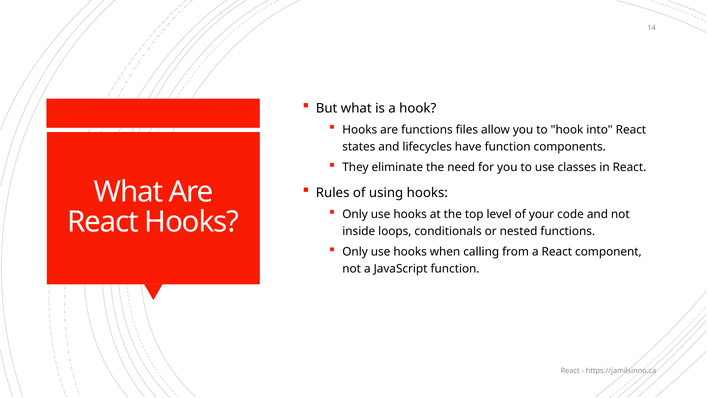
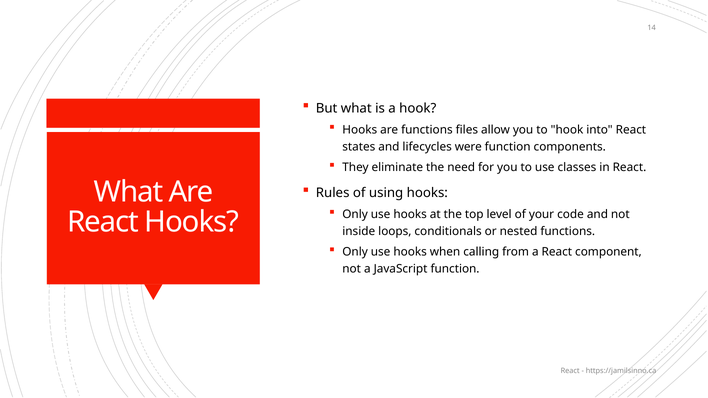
have: have -> were
